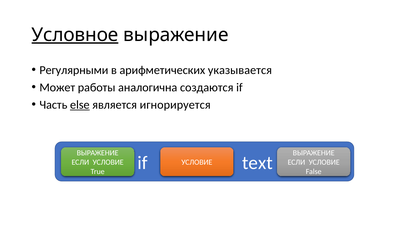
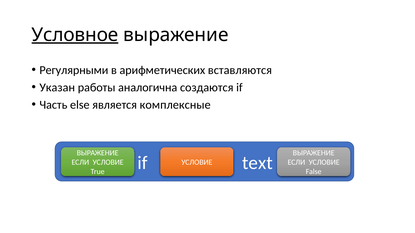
указывается: указывается -> вставляются
Может: Может -> Указан
else underline: present -> none
игнорируется: игнорируется -> комплексные
